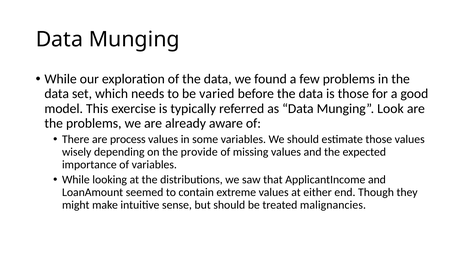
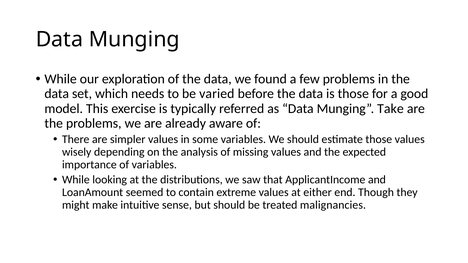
Look: Look -> Take
process: process -> simpler
provide: provide -> analysis
